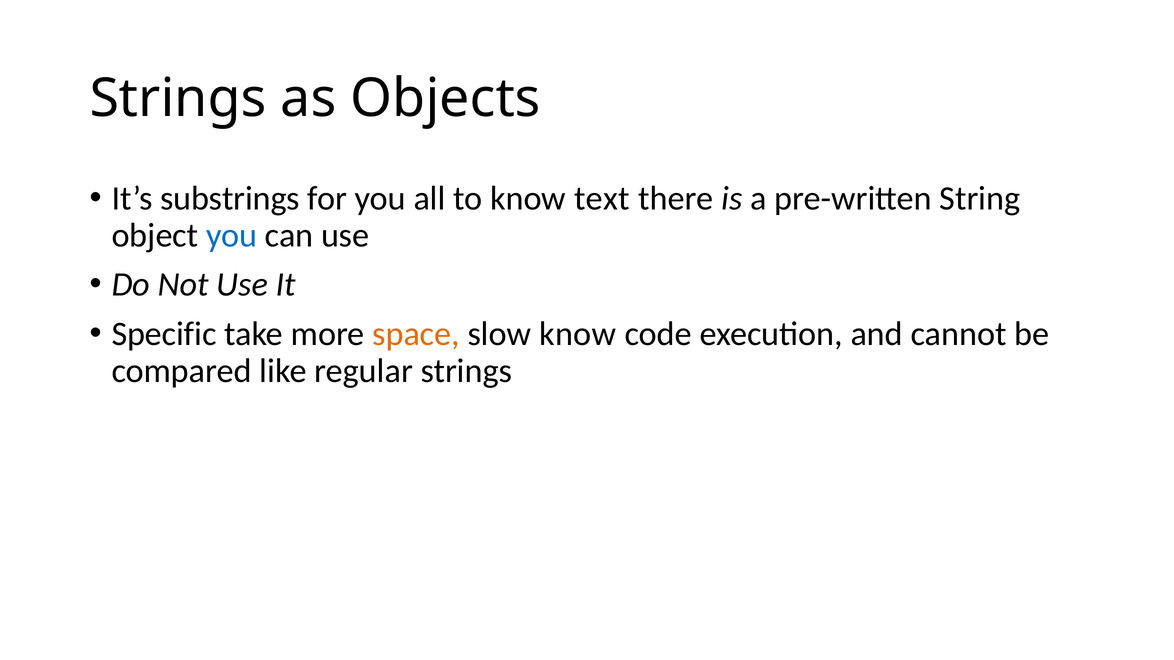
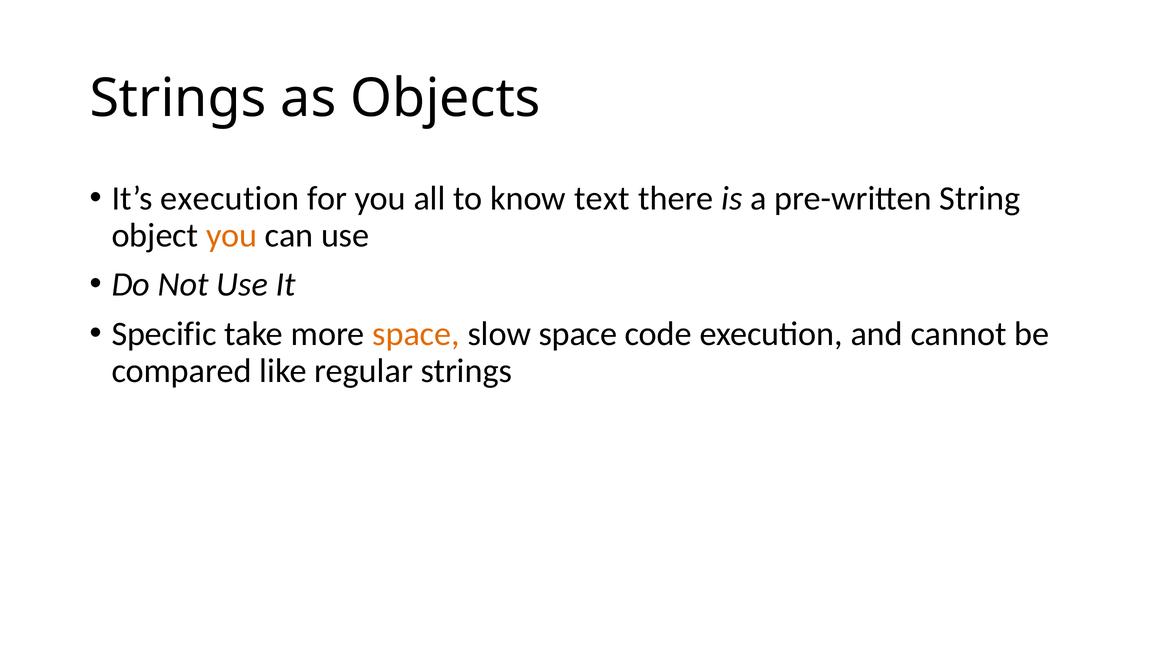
It’s substrings: substrings -> execution
you at (232, 235) colour: blue -> orange
slow know: know -> space
